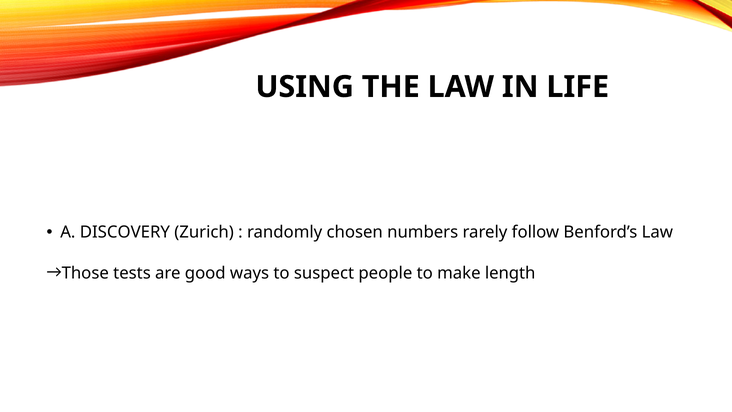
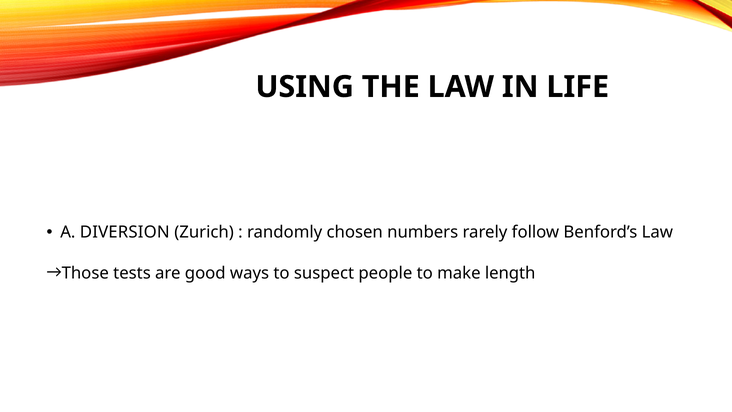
DISCOVERY: DISCOVERY -> DIVERSION
